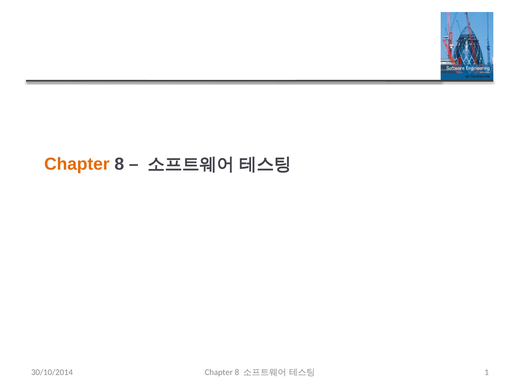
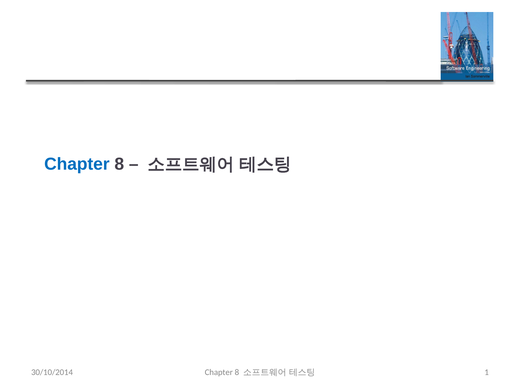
Chapter at (77, 164) colour: orange -> blue
